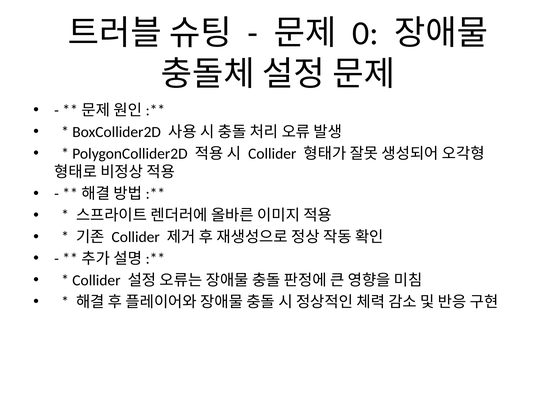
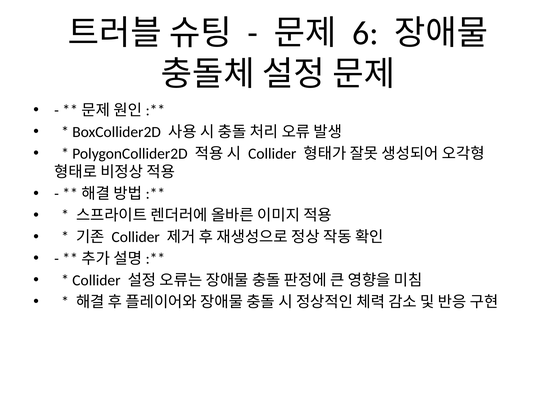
0: 0 -> 6
